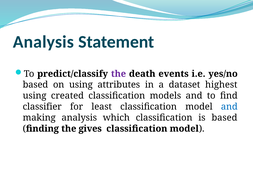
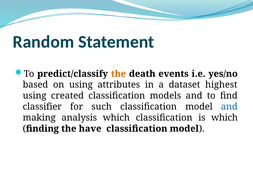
Analysis at (43, 42): Analysis -> Random
the at (119, 74) colour: purple -> orange
least: least -> such
is based: based -> which
gives: gives -> have
